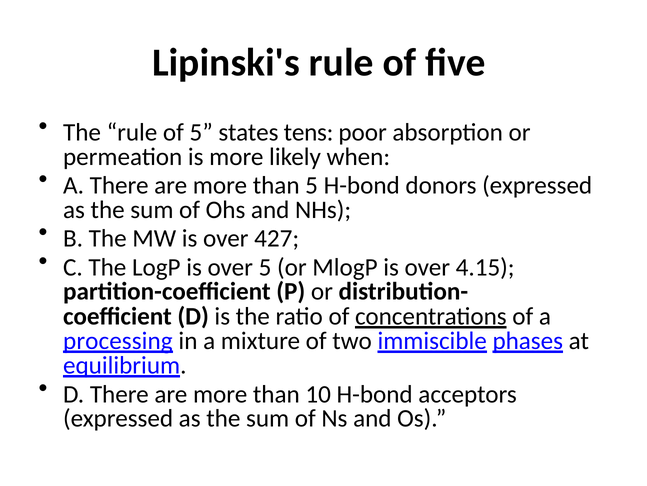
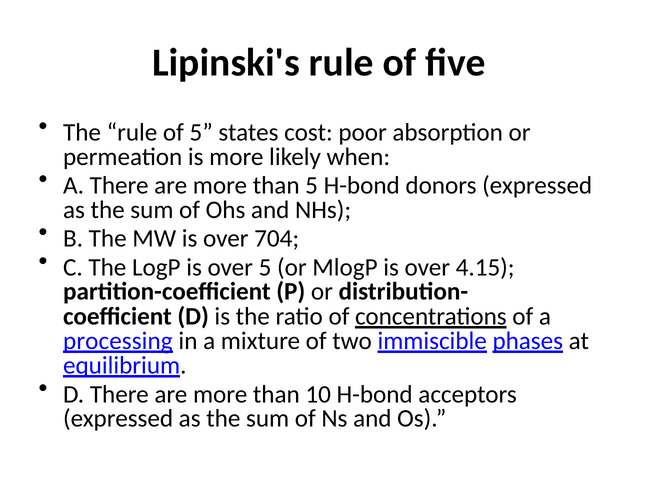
tens: tens -> cost
427: 427 -> 704
